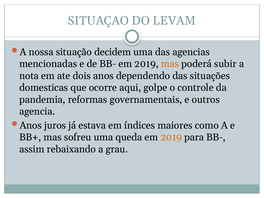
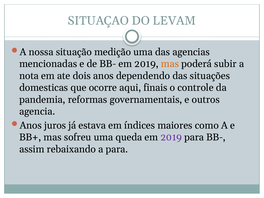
decidem: decidem -> medição
golpe: golpe -> finais
2019 at (171, 137) colour: orange -> purple
a grau: grau -> para
